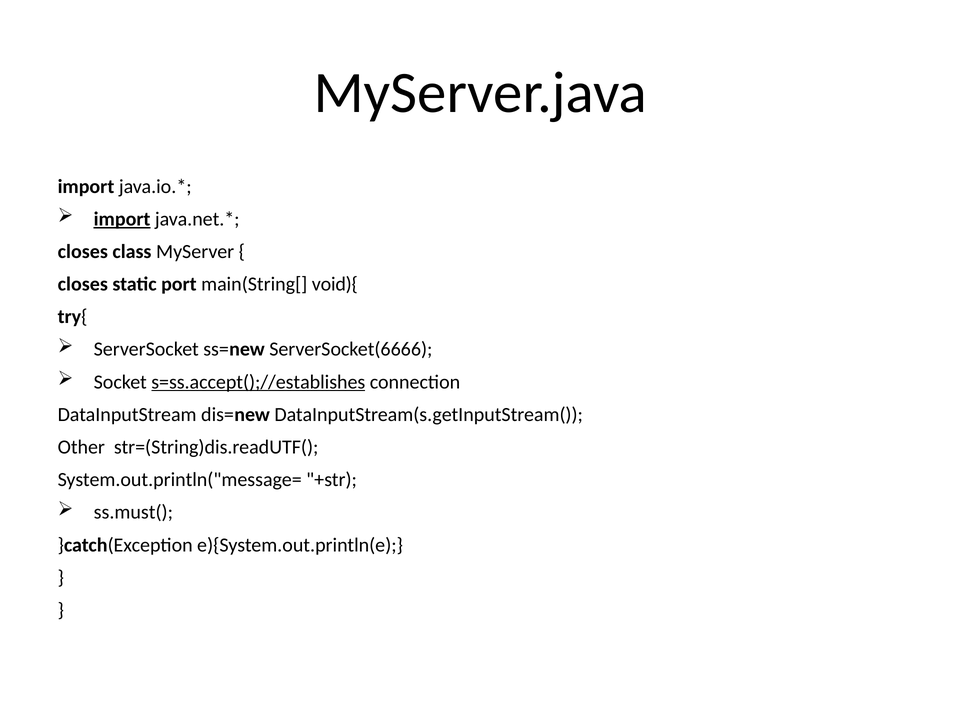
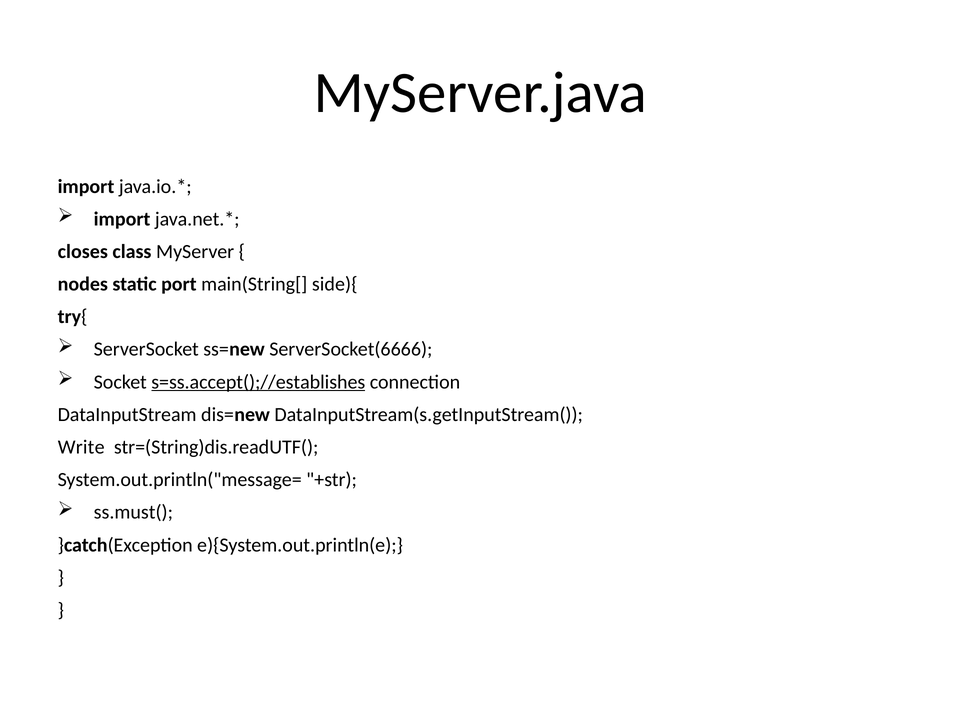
import at (122, 219) underline: present -> none
closes at (83, 284): closes -> nodes
void){: void){ -> side){
Other: Other -> Write
